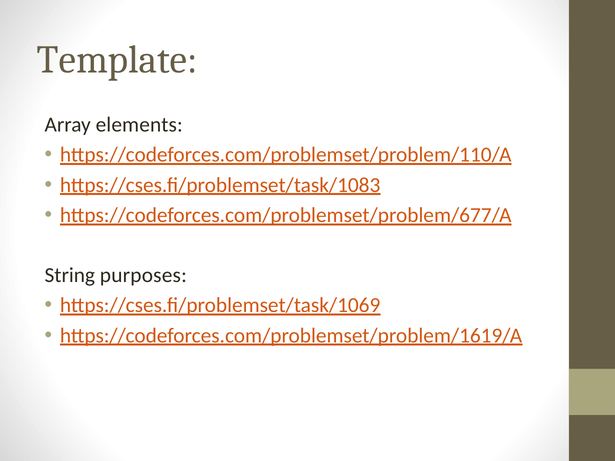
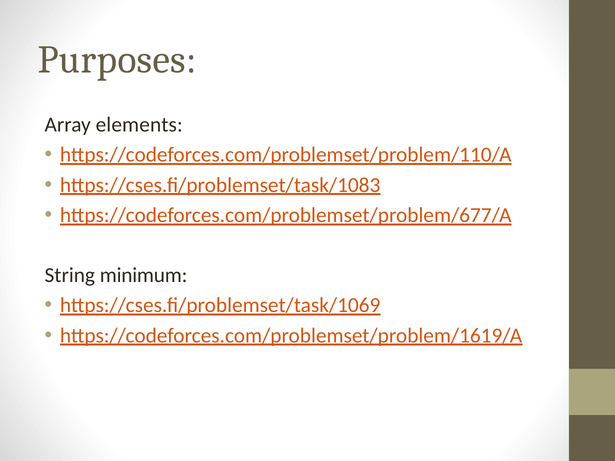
Template: Template -> Purposes
purposes: purposes -> minimum
